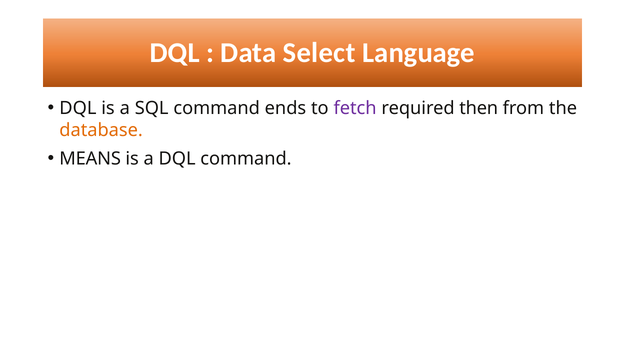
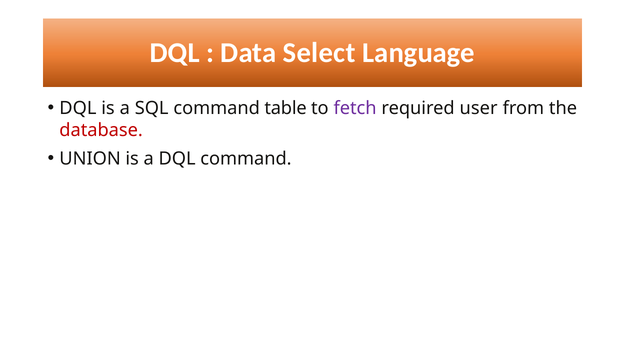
ends: ends -> table
then: then -> user
database colour: orange -> red
MEANS: MEANS -> UNION
